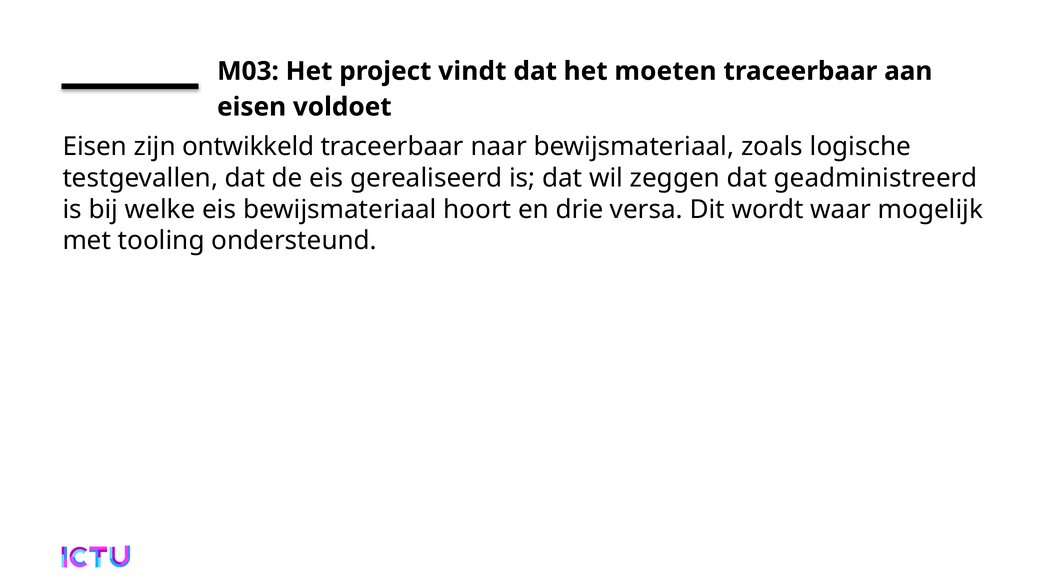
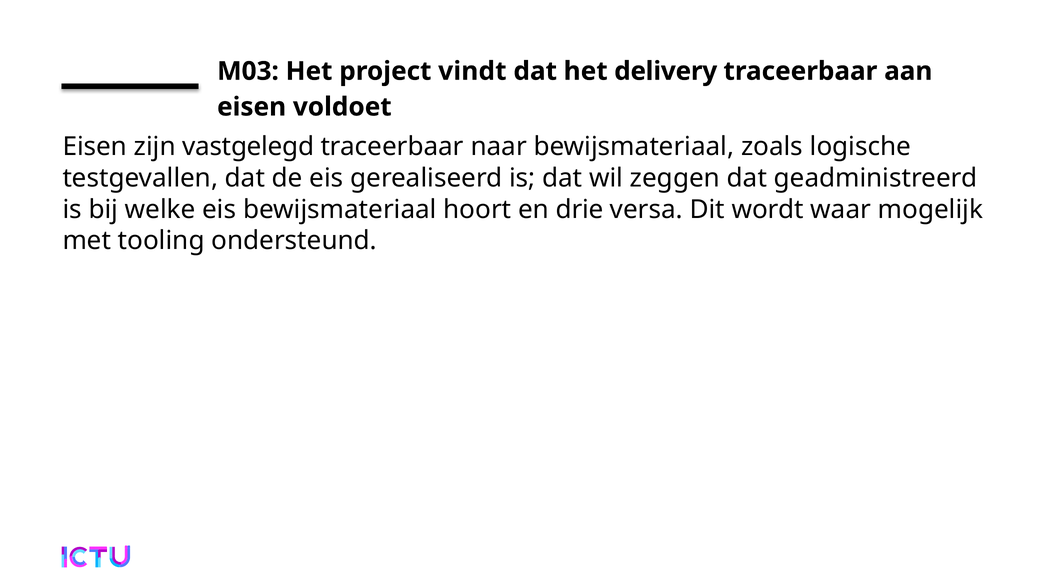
moeten: moeten -> delivery
ontwikkeld: ontwikkeld -> vastgelegd
